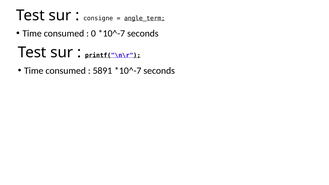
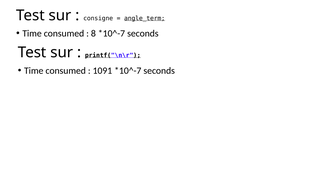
0: 0 -> 8
5891: 5891 -> 1091
